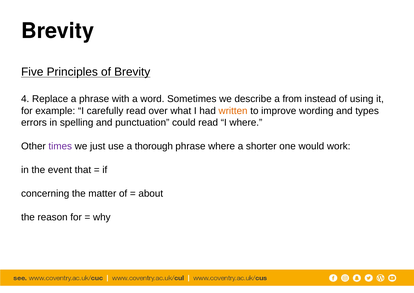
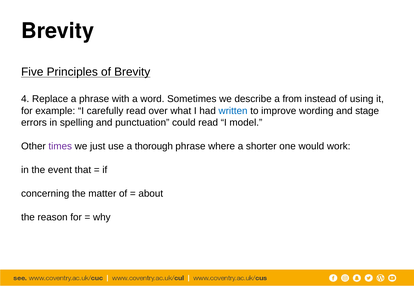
written colour: orange -> blue
types: types -> stage
I where: where -> model
